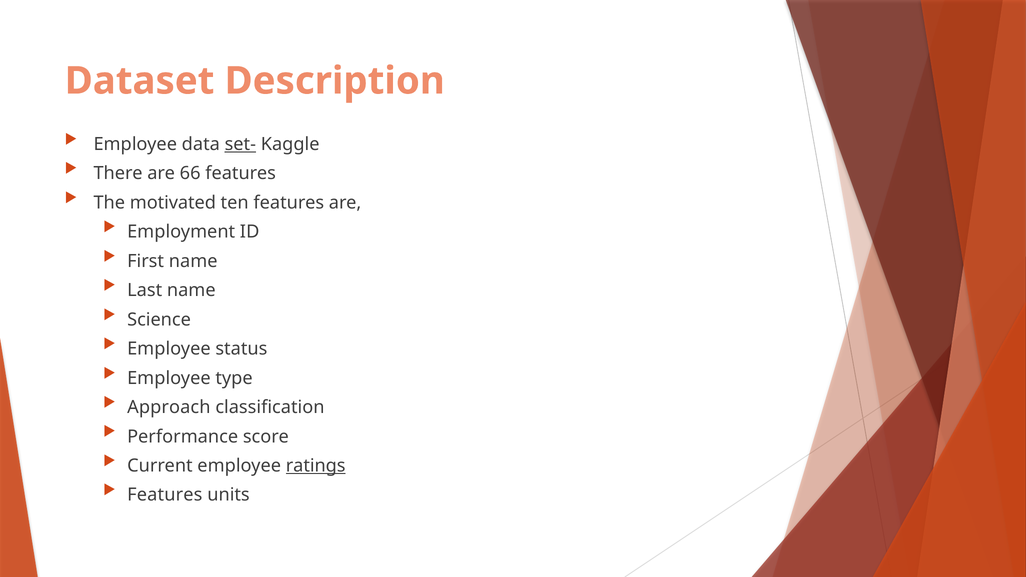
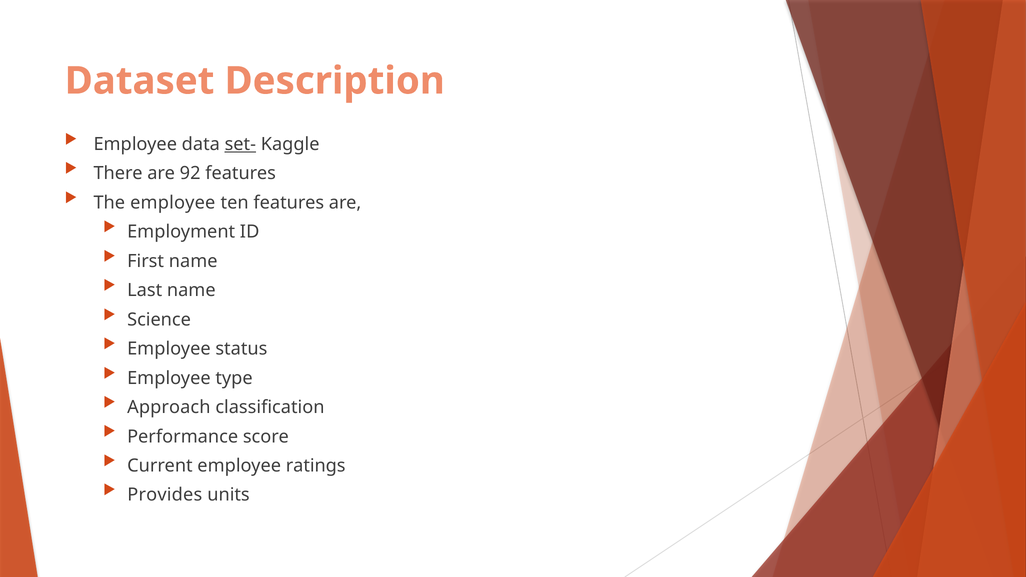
66: 66 -> 92
The motivated: motivated -> employee
ratings underline: present -> none
Features at (165, 495): Features -> Provides
